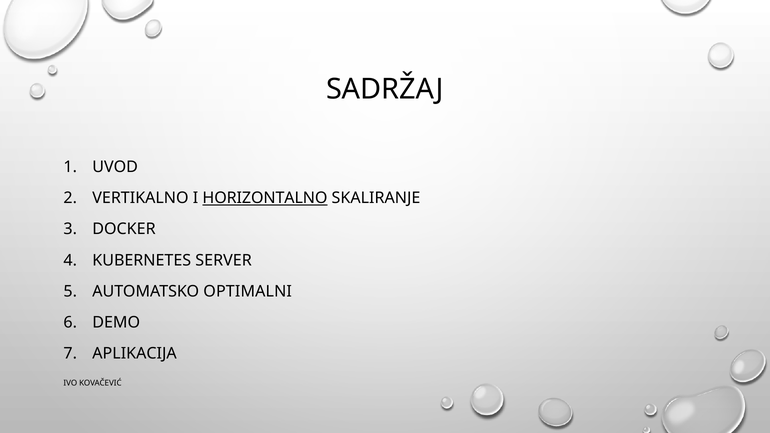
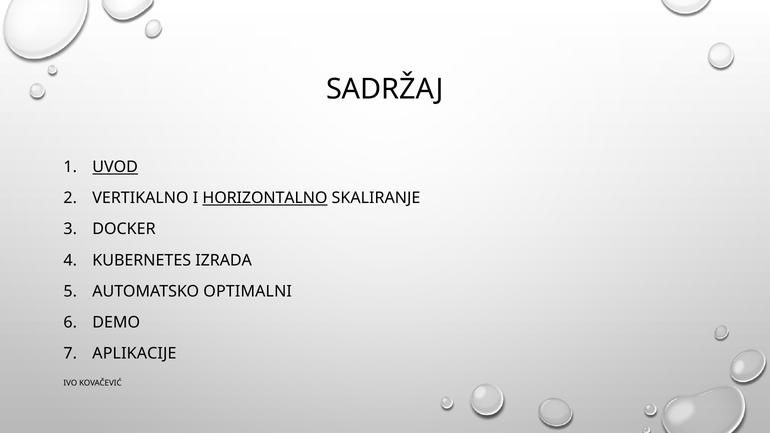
UVOD underline: none -> present
SERVER: SERVER -> IZRADA
APLIKACIJA: APLIKACIJA -> APLIKACIJE
